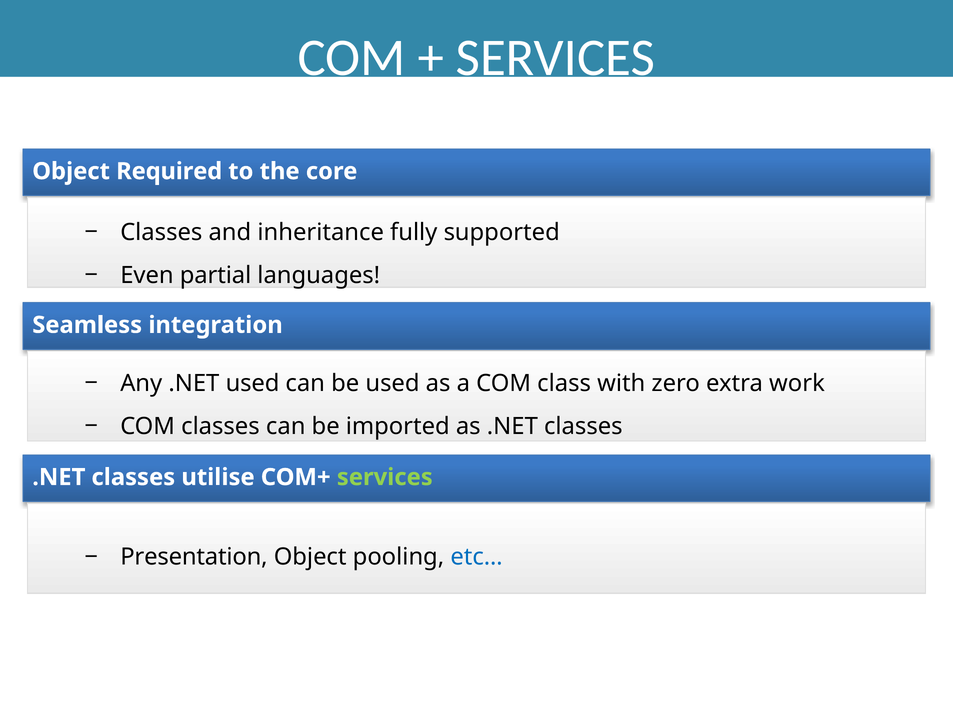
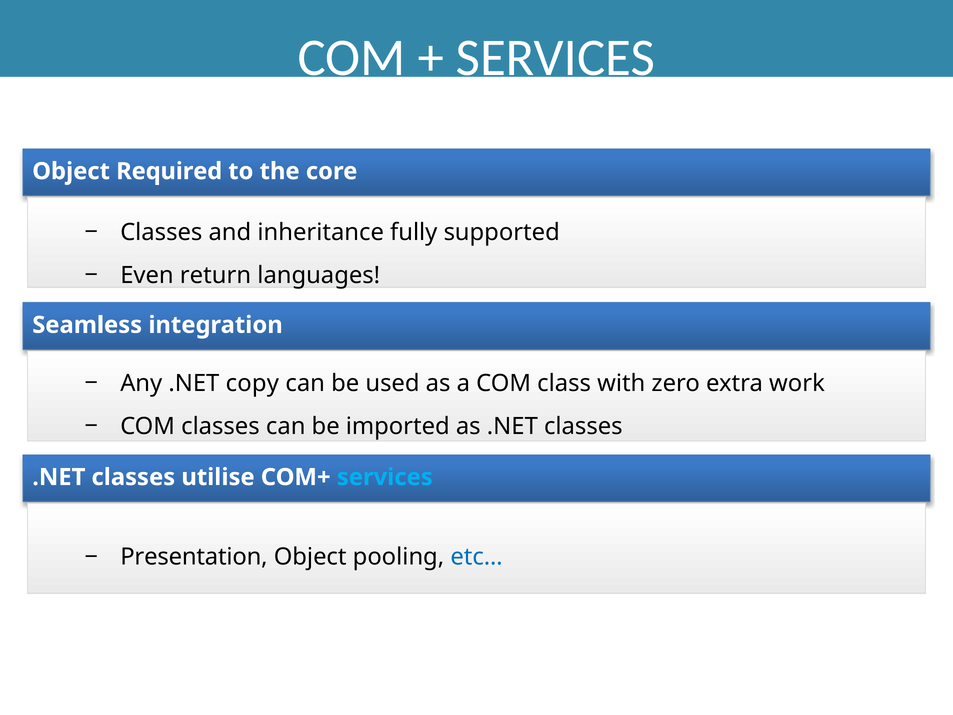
partial: partial -> return
.NET used: used -> copy
services at (385, 477) colour: light green -> light blue
